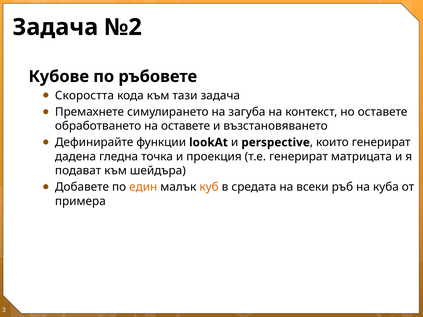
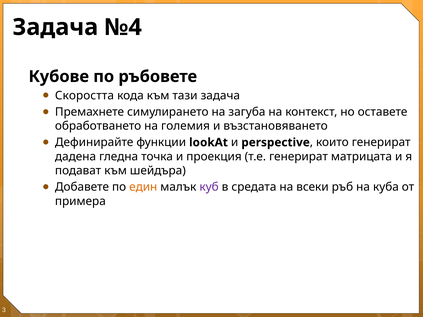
№2: №2 -> №4
на оставете: оставете -> големия
куб colour: orange -> purple
